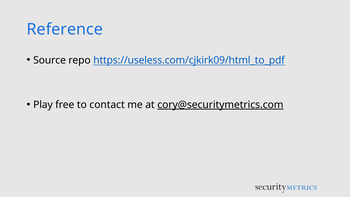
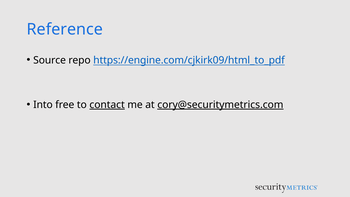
https://useless.com/cjkirk09/html_to_pdf: https://useless.com/cjkirk09/html_to_pdf -> https://engine.com/cjkirk09/html_to_pdf
Play: Play -> Into
contact underline: none -> present
